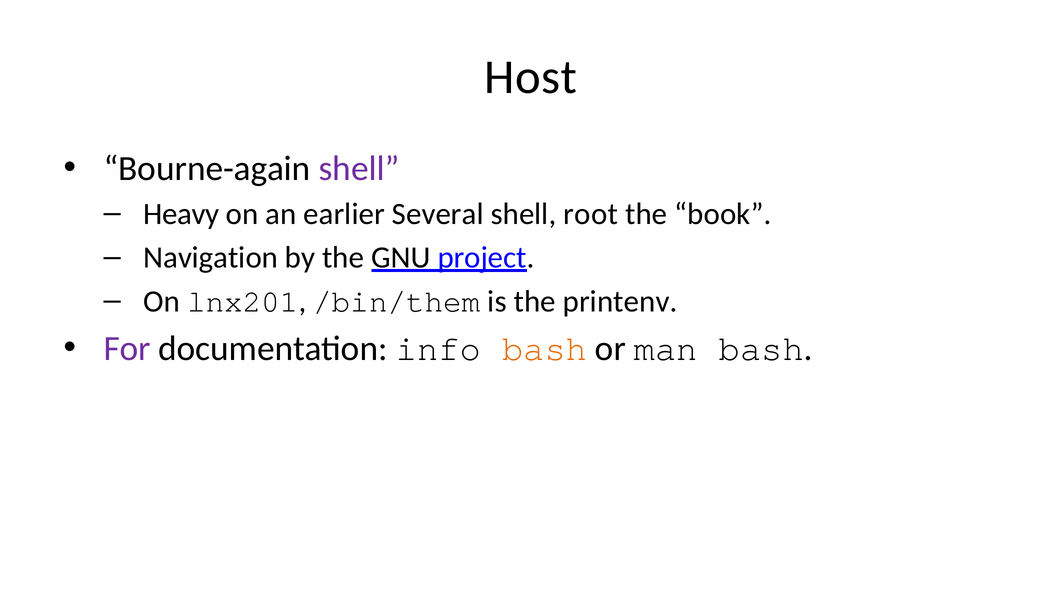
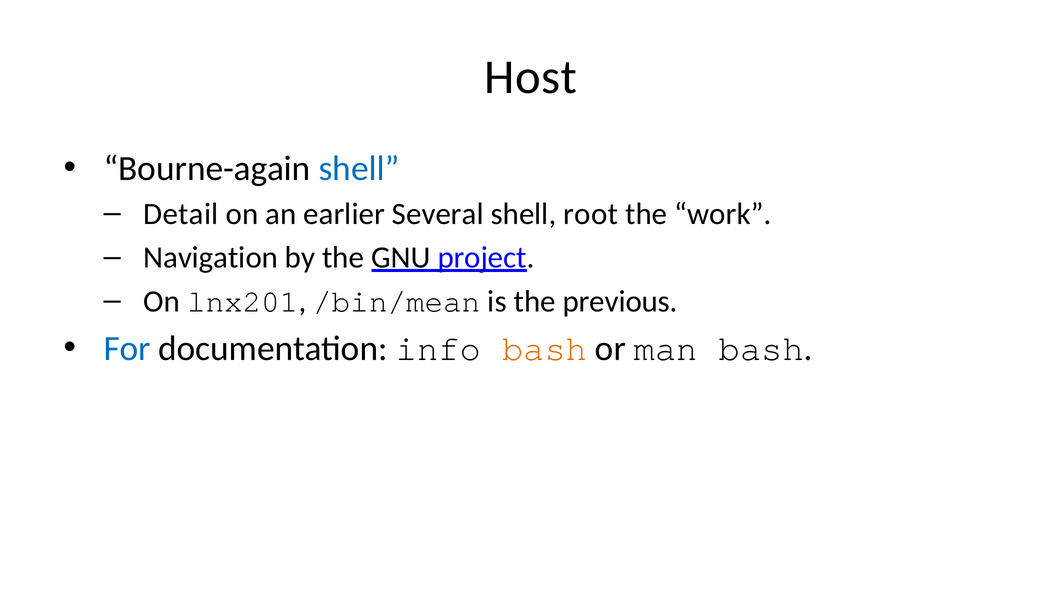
shell at (359, 168) colour: purple -> blue
Heavy: Heavy -> Detail
book: book -> work
/bin/them: /bin/them -> /bin/mean
printenv: printenv -> previous
For colour: purple -> blue
